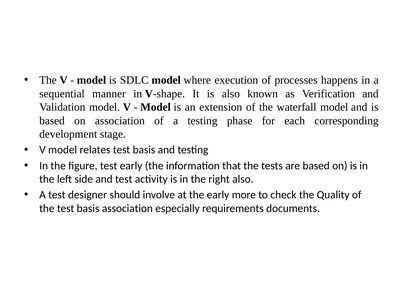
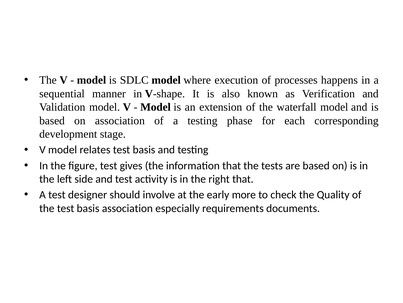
test early: early -> gives
right also: also -> that
